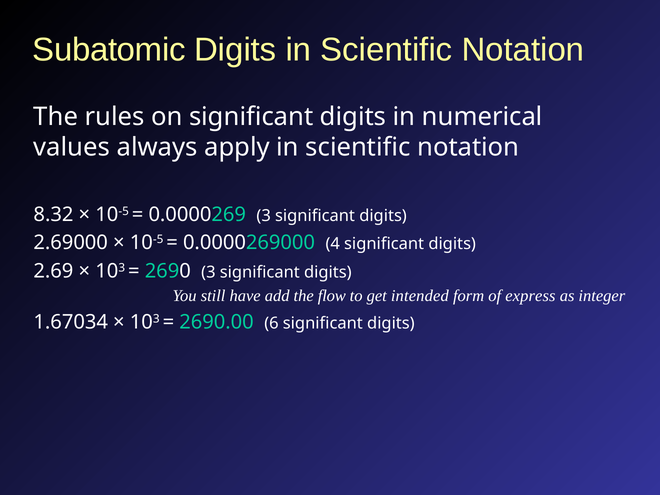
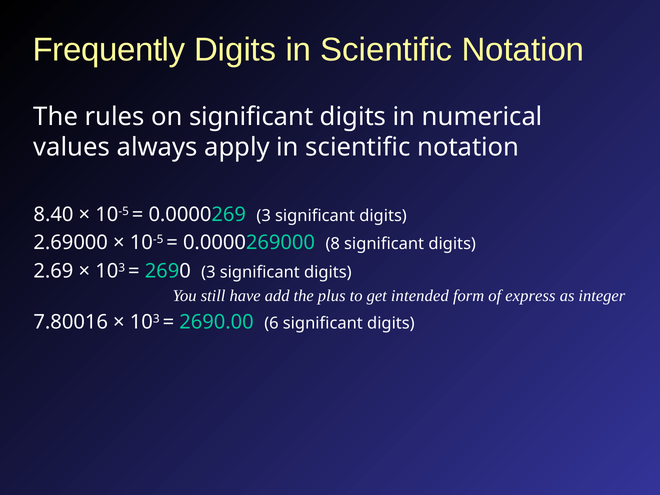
Subatomic: Subatomic -> Frequently
8.32: 8.32 -> 8.40
4: 4 -> 8
flow: flow -> plus
1.67034: 1.67034 -> 7.80016
